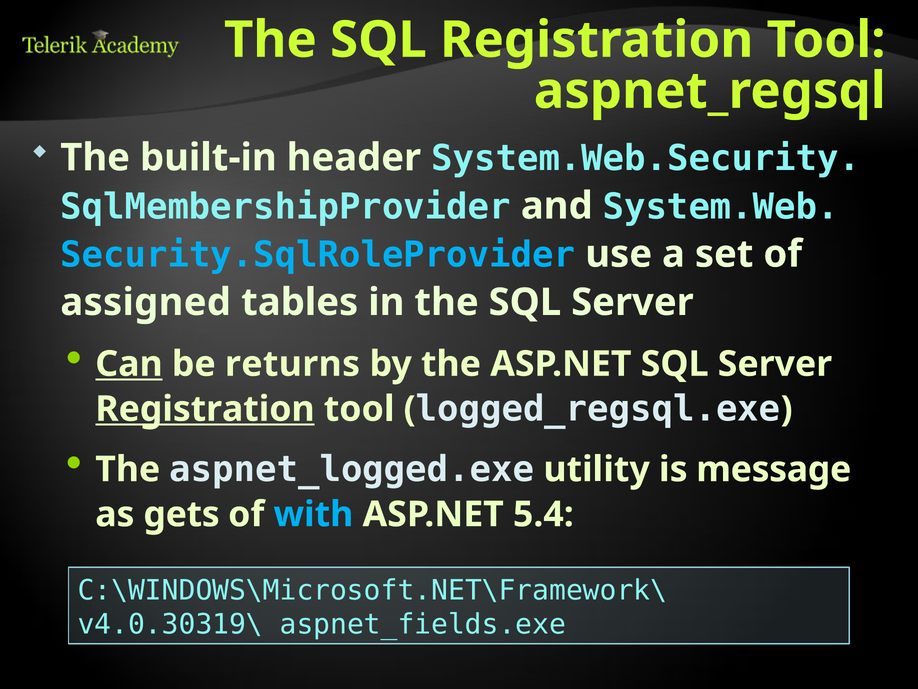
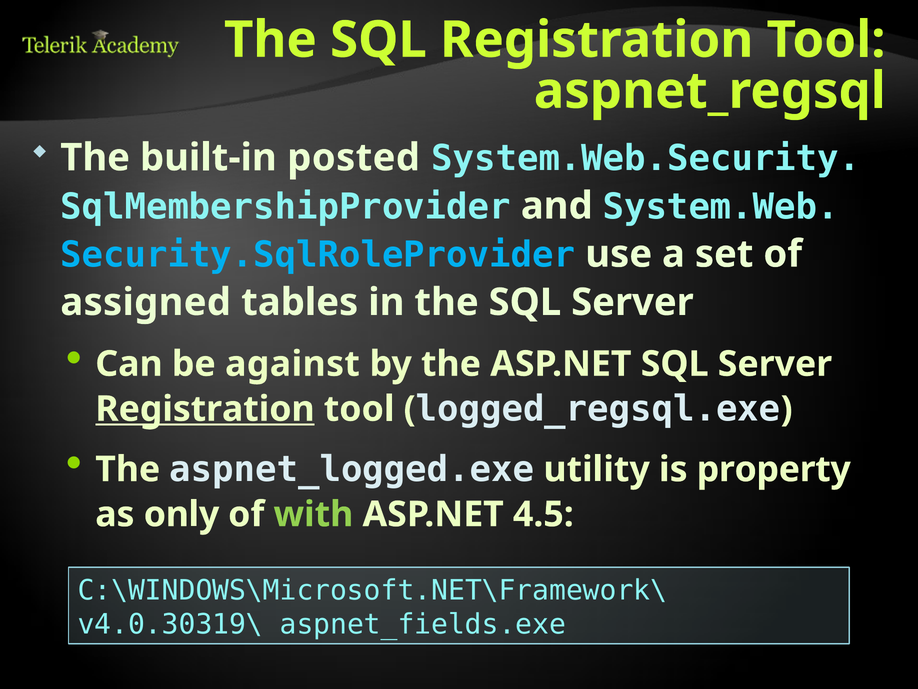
header: header -> posted
Can underline: present -> none
returns: returns -> against
message: message -> property
gets: gets -> only
with colour: light blue -> light green
5.4: 5.4 -> 4.5
